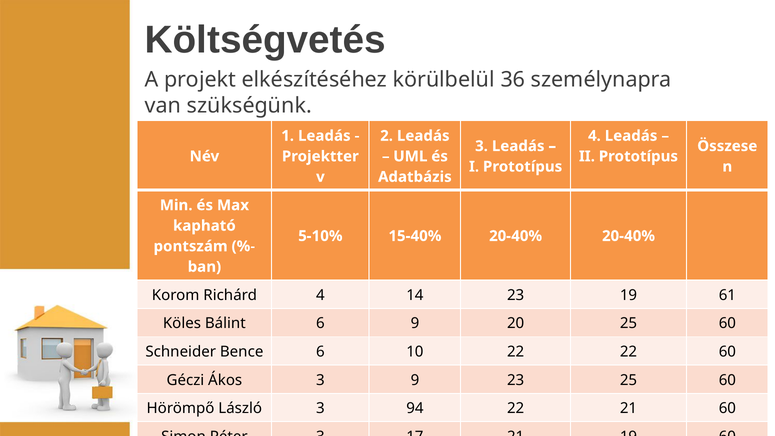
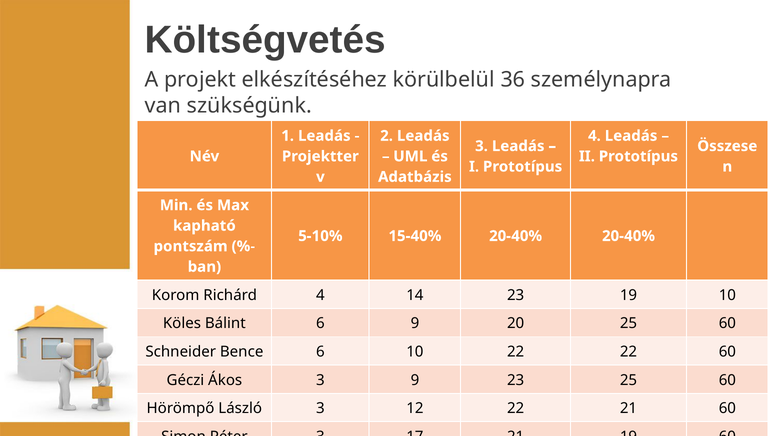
19 61: 61 -> 10
94: 94 -> 12
